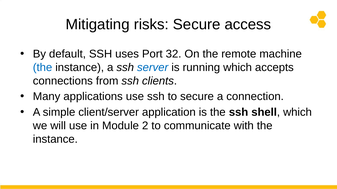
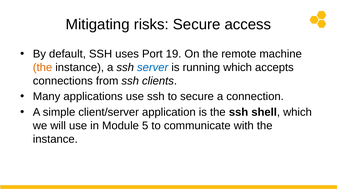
32: 32 -> 19
the at (43, 68) colour: blue -> orange
2: 2 -> 5
